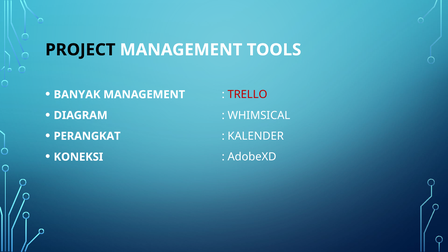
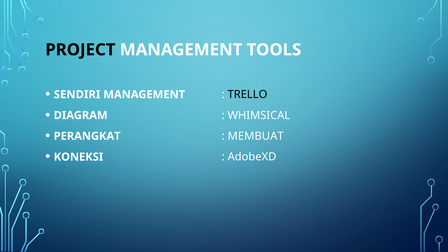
BANYAK: BANYAK -> SENDIRI
TRELLO colour: red -> black
KALENDER: KALENDER -> MEMBUAT
